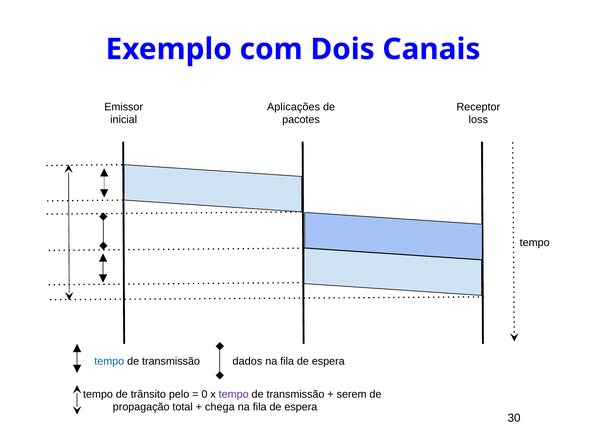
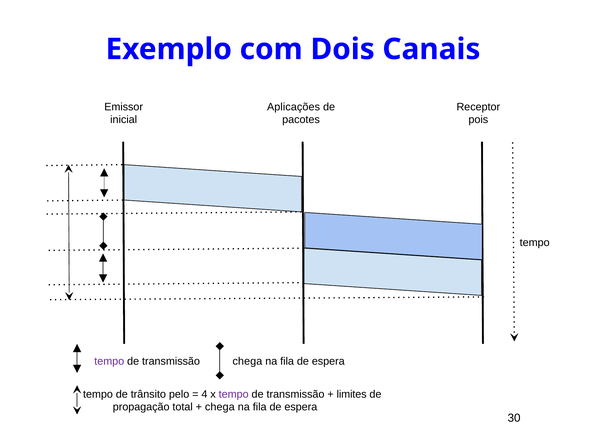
loss: loss -> pois
tempo at (109, 361) colour: blue -> purple
dados at (247, 361): dados -> chega
0: 0 -> 4
serem: serem -> limites
